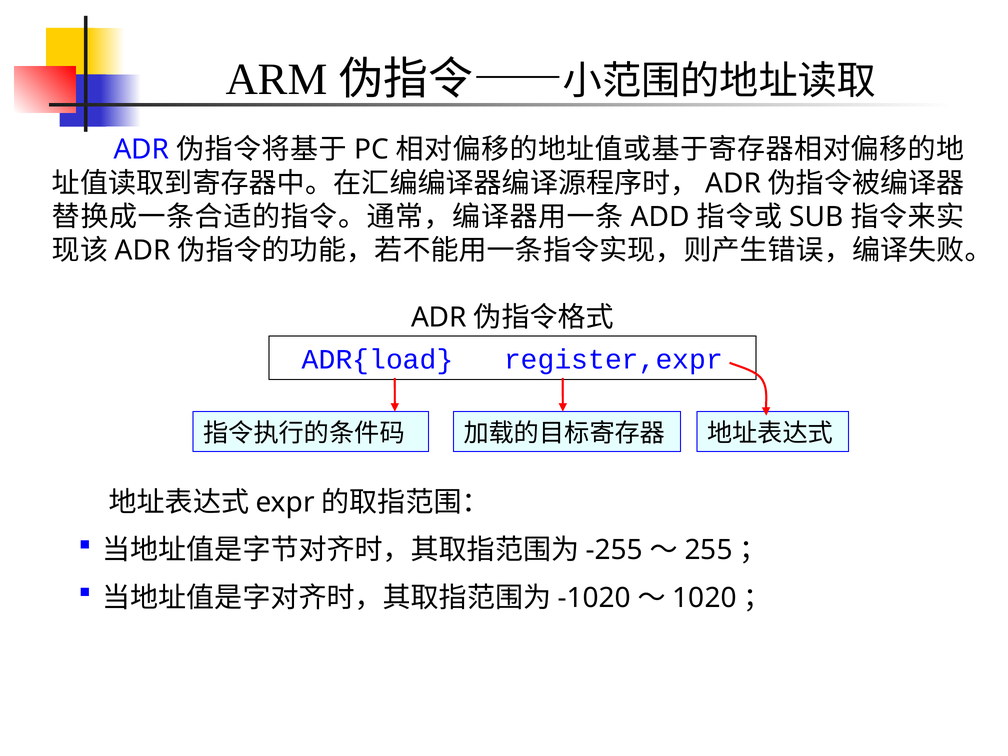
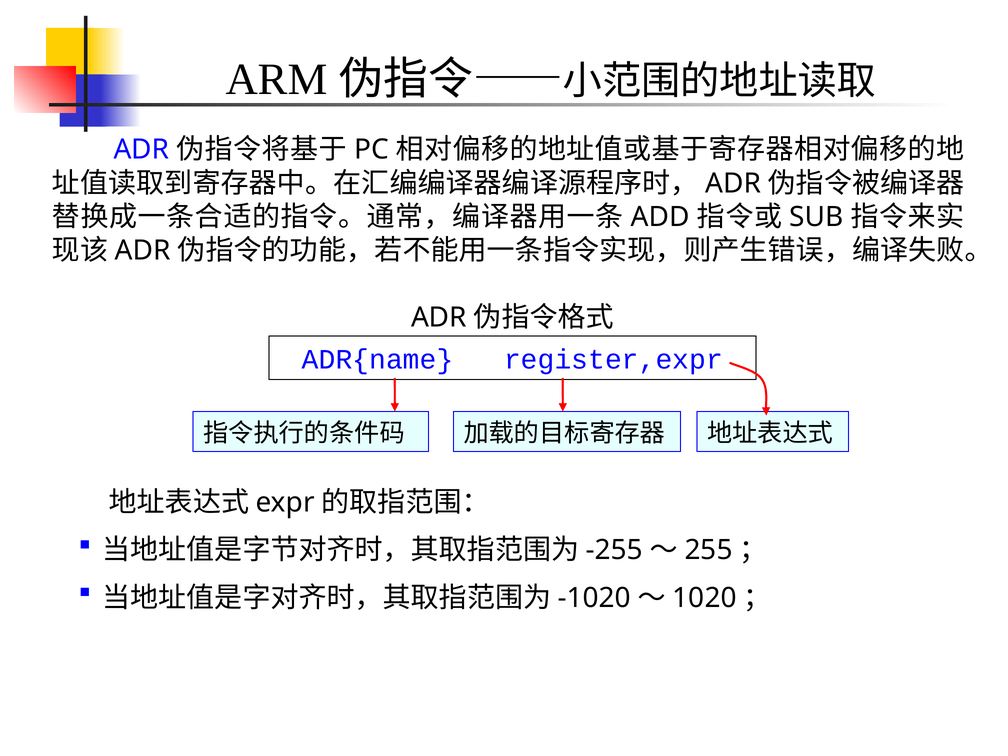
ADR{load: ADR{load -> ADR{name
